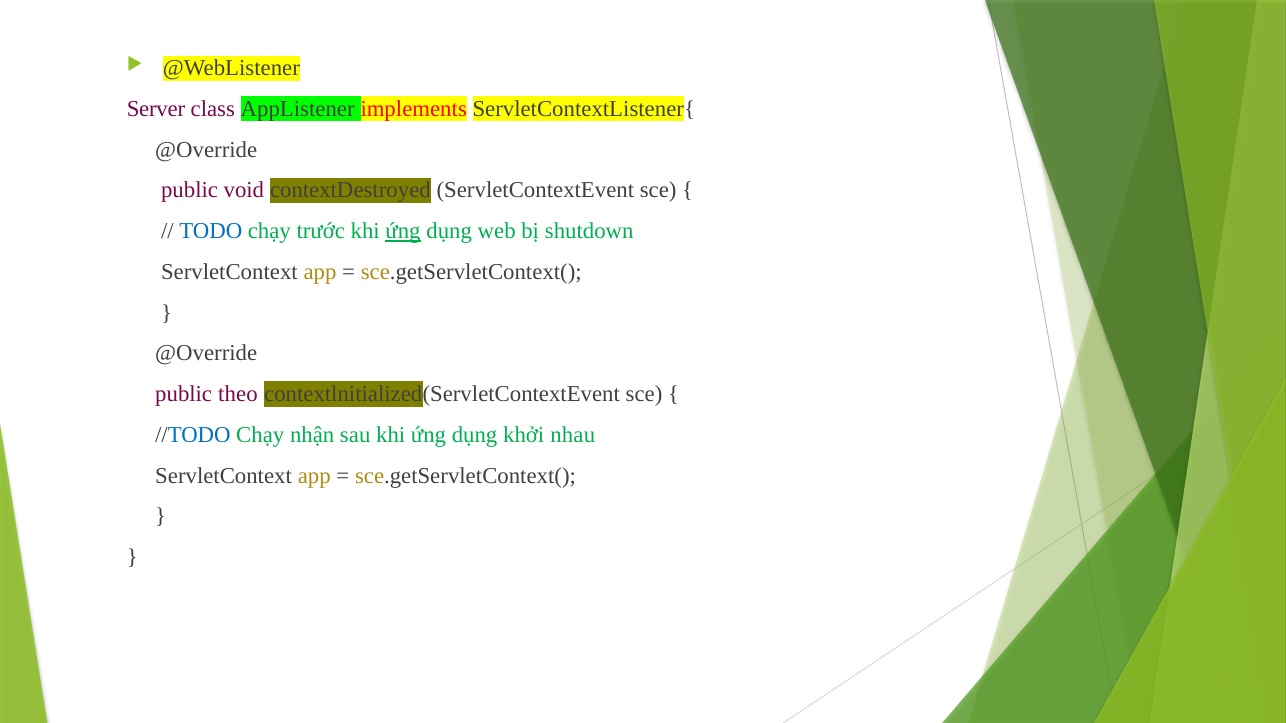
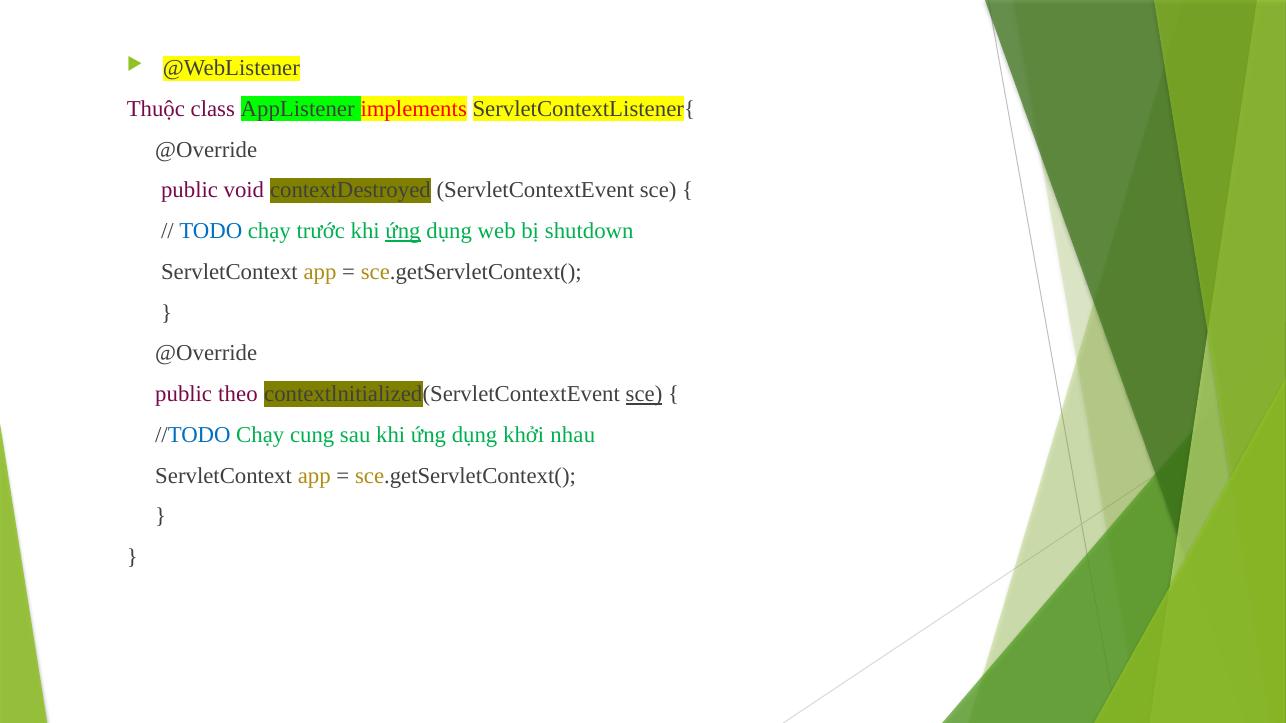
Server: Server -> Thuộc
sce at (644, 394) underline: none -> present
nhận: nhận -> cung
